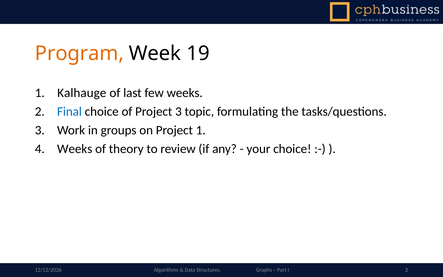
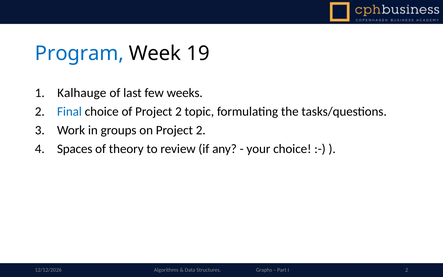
Program colour: orange -> blue
of Project 3: 3 -> 2
on Project 1: 1 -> 2
Weeks at (75, 149): Weeks -> Spaces
